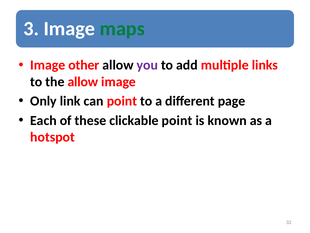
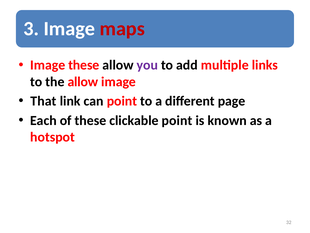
maps colour: green -> red
Image other: other -> these
Only: Only -> That
